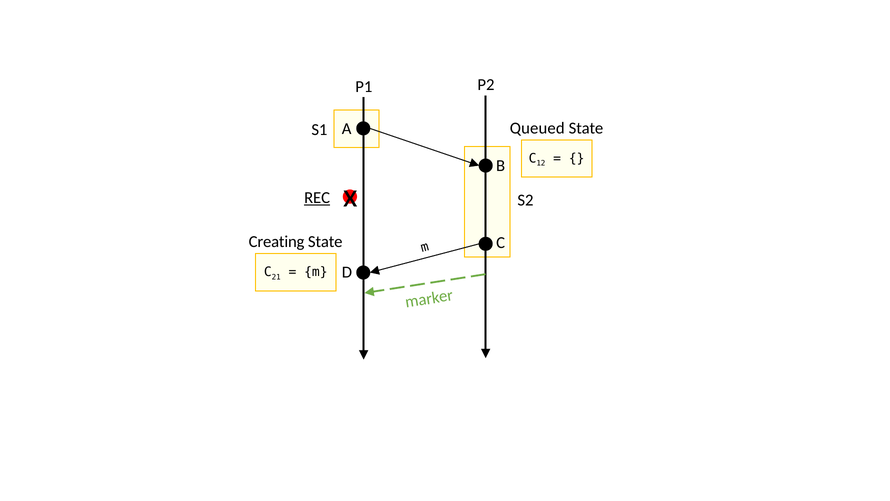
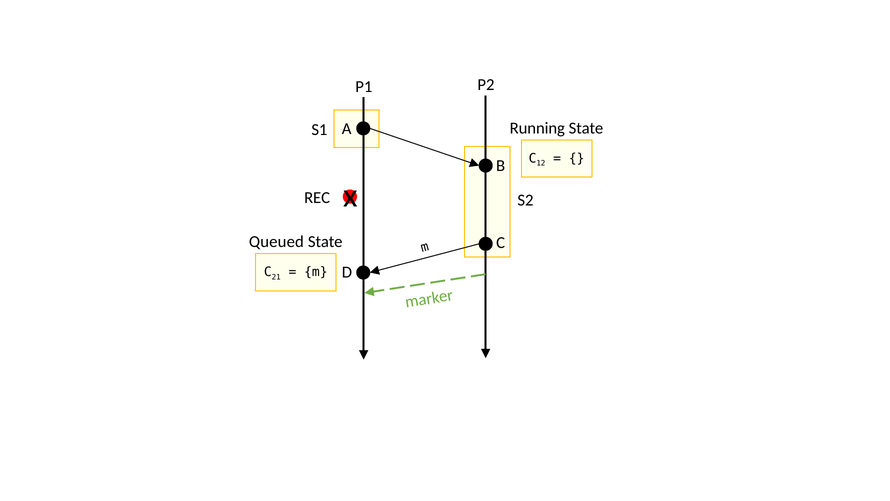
Queued: Queued -> Running
REC underline: present -> none
Creating: Creating -> Queued
